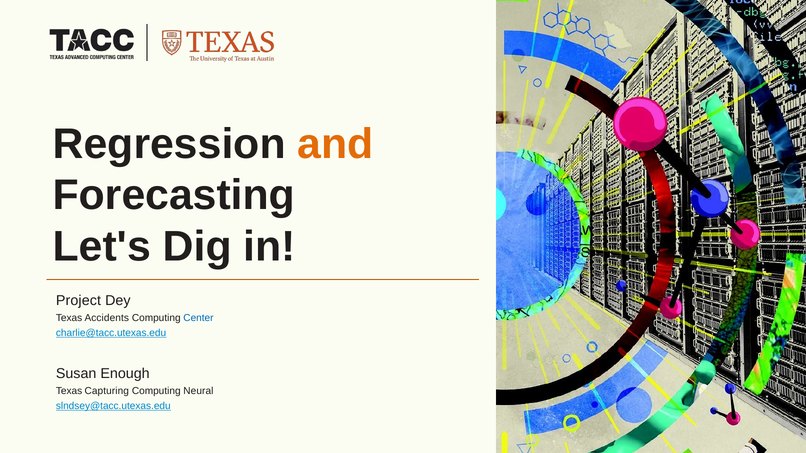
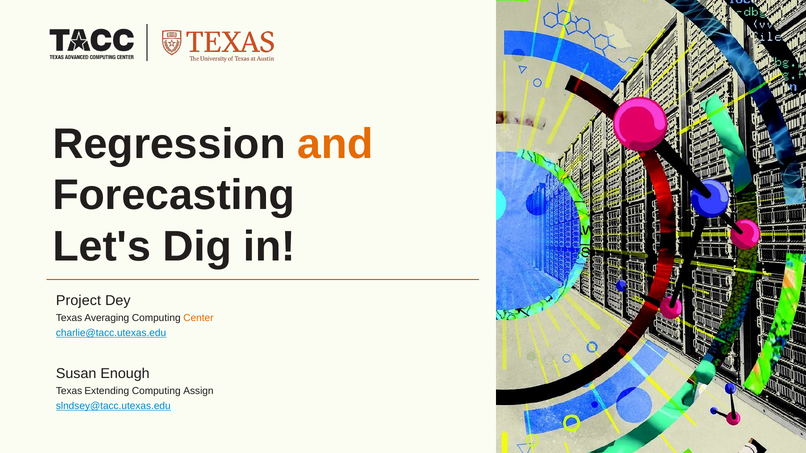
Accidents: Accidents -> Averaging
Center colour: blue -> orange
Capturing: Capturing -> Extending
Neural: Neural -> Assign
